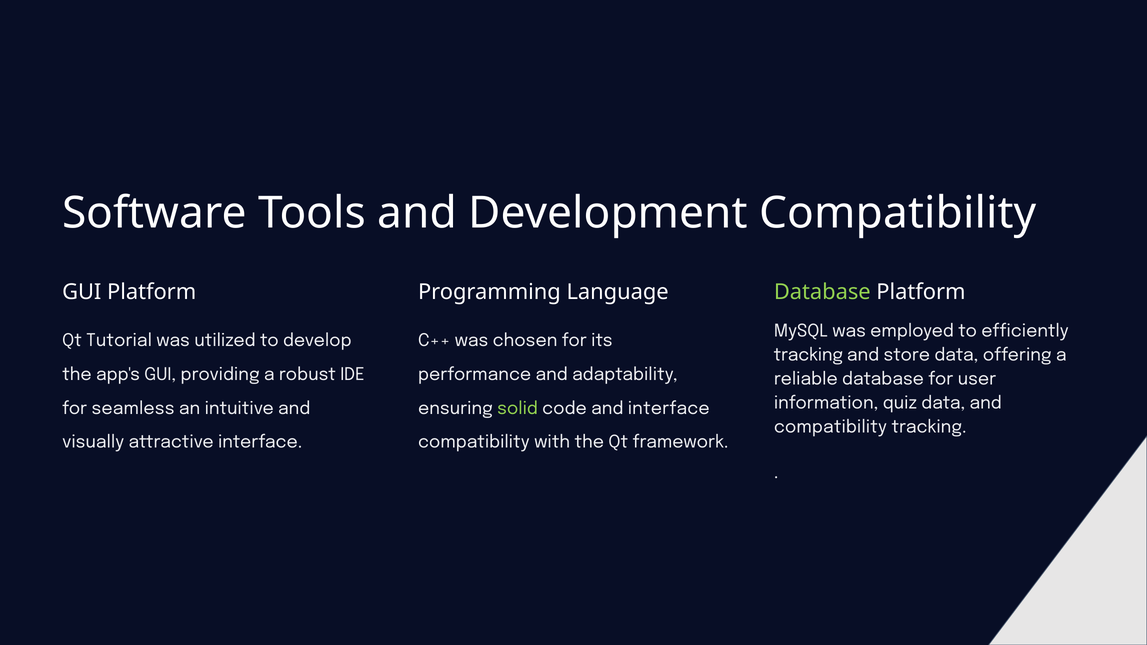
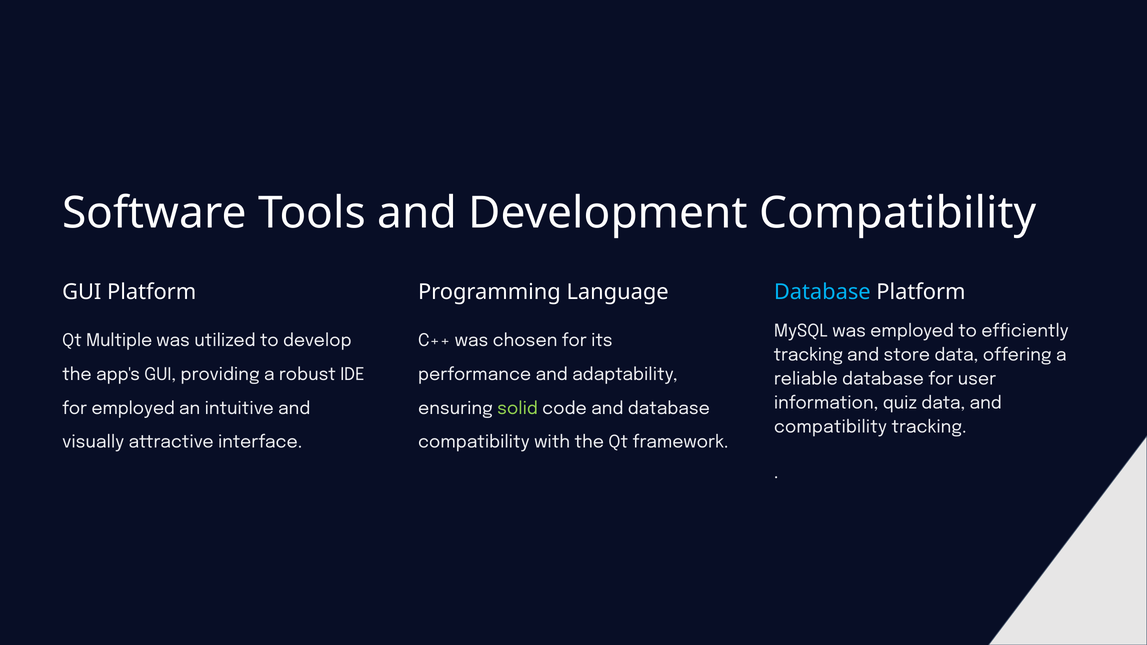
Database at (822, 292) colour: light green -> light blue
Tutorial: Tutorial -> Multiple
for seamless: seamless -> employed
and interface: interface -> database
